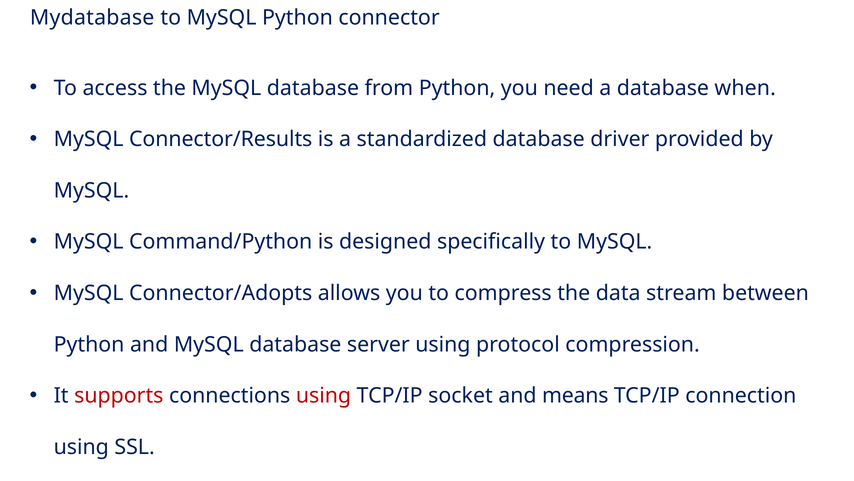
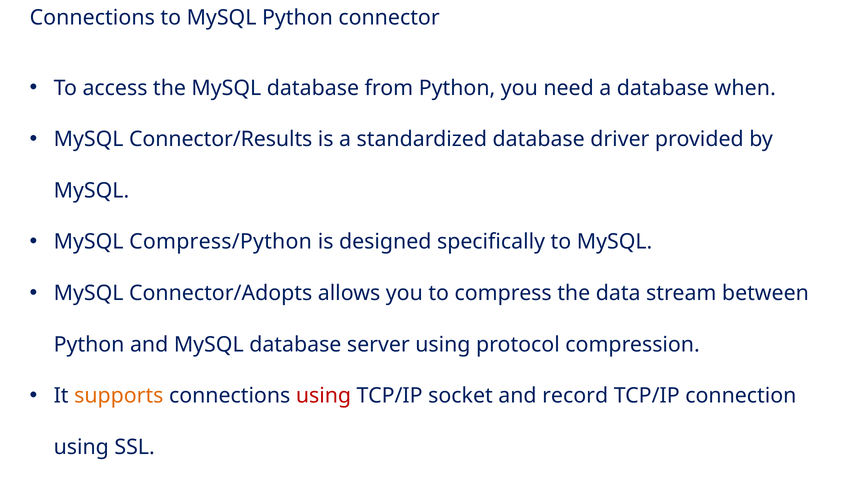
Mydatabase at (92, 17): Mydatabase -> Connections
Command/Python: Command/Python -> Compress/Python
supports at (119, 395) colour: red -> orange
means: means -> record
